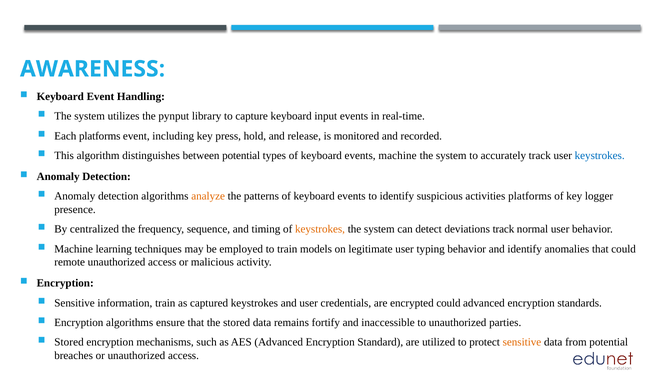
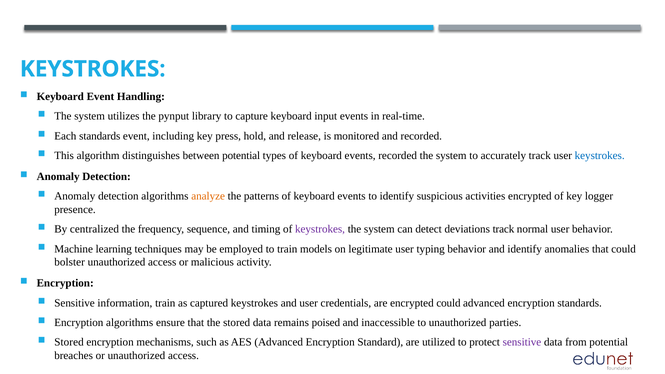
AWARENESS at (93, 69): AWARENESS -> KEYSTROKES
Each platforms: platforms -> standards
events machine: machine -> recorded
activities platforms: platforms -> encrypted
keystrokes at (320, 229) colour: orange -> purple
remote: remote -> bolster
fortify: fortify -> poised
sensitive at (522, 342) colour: orange -> purple
